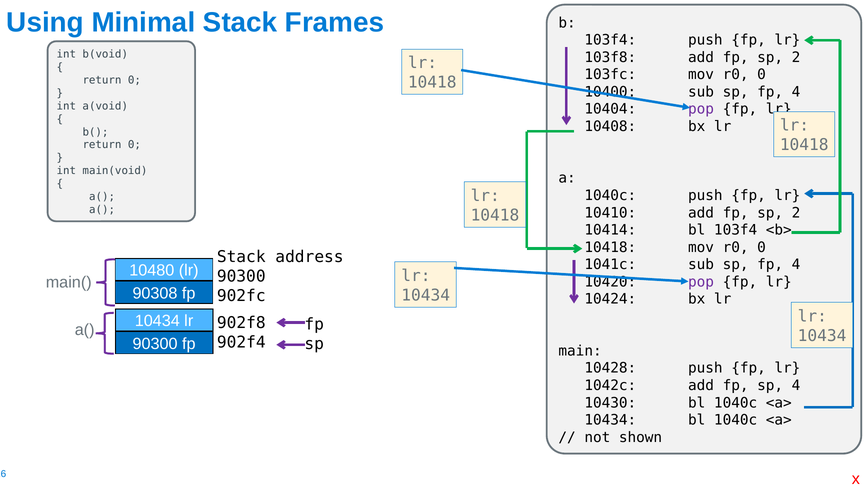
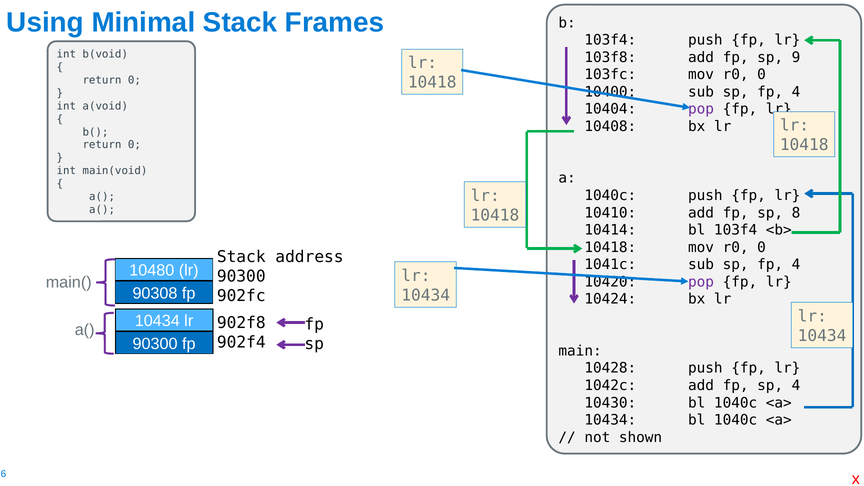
2 at (796, 57): 2 -> 9
2 at (796, 213): 2 -> 8
